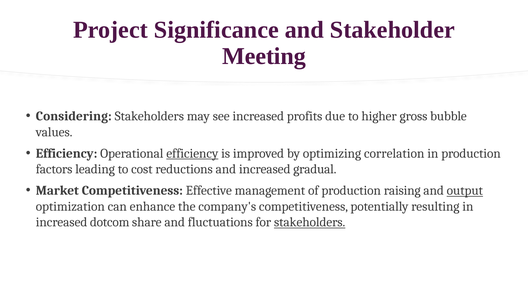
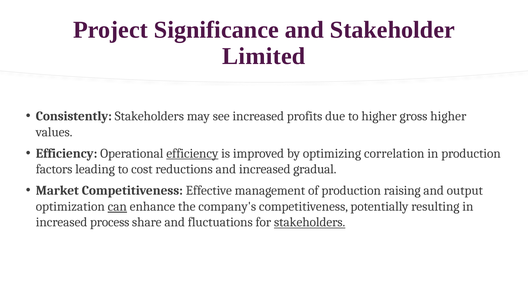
Meeting: Meeting -> Limited
Considering: Considering -> Consistently
gross bubble: bubble -> higher
output underline: present -> none
can underline: none -> present
dotcom: dotcom -> process
